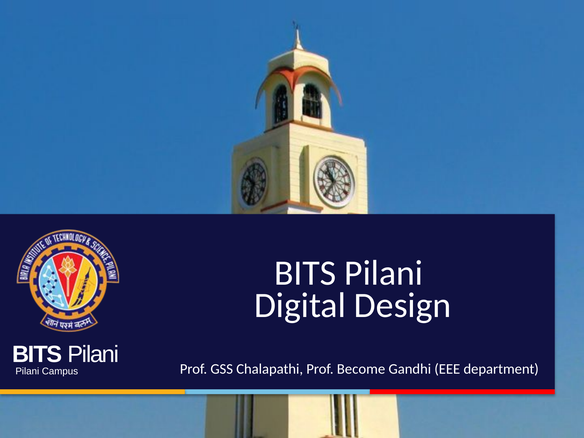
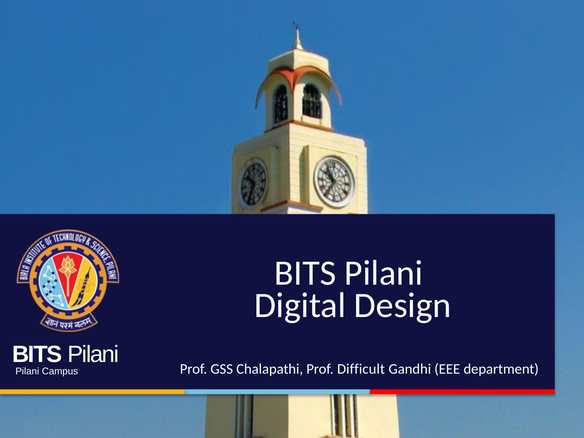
Become: Become -> Difficult
